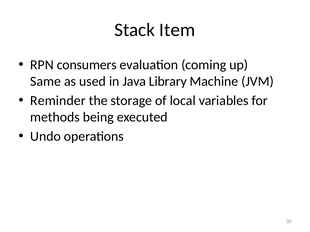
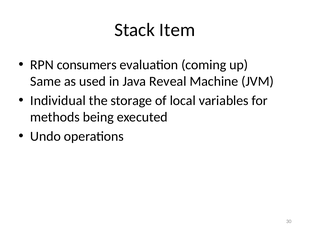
Library: Library -> Reveal
Reminder: Reminder -> Individual
